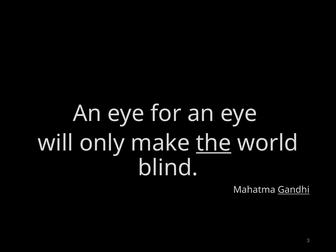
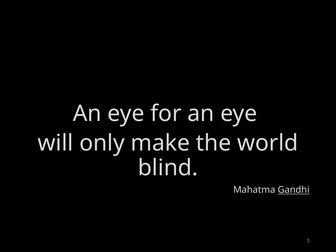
the underline: present -> none
